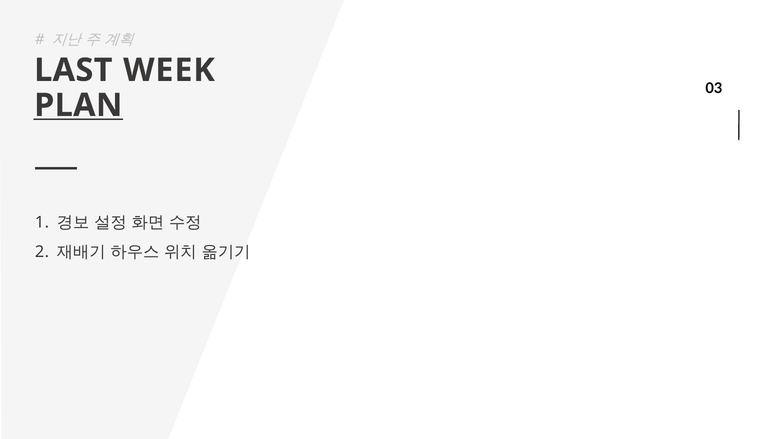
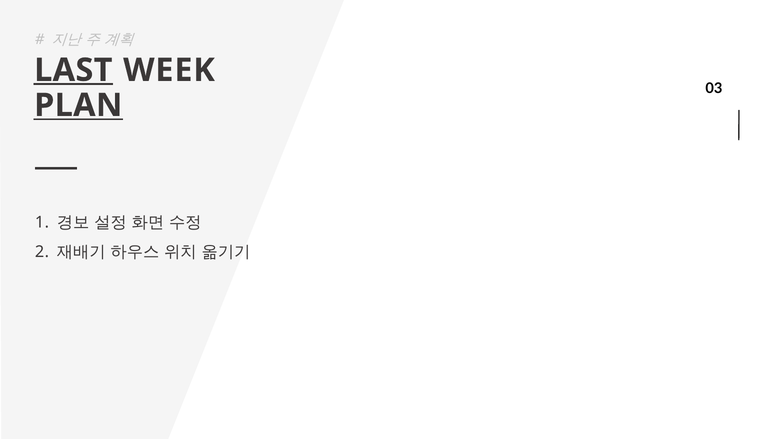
LAST underline: none -> present
